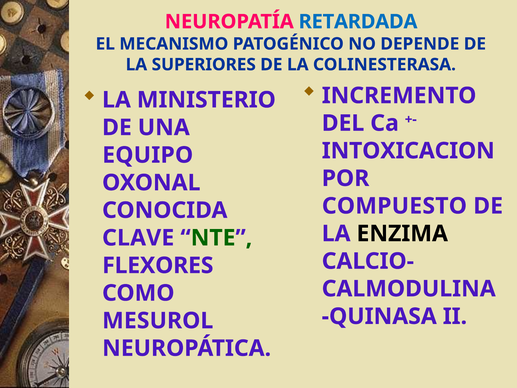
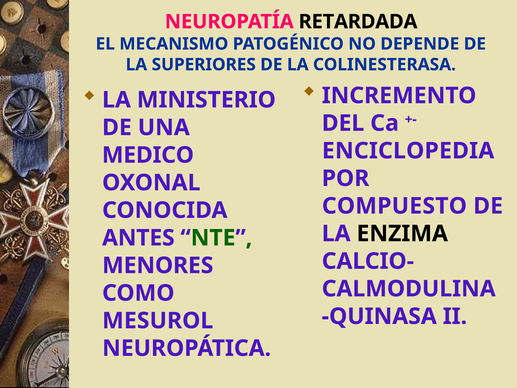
RETARDADA colour: blue -> black
INTOXICACION: INTOXICACION -> ENCICLOPEDIA
EQUIPO: EQUIPO -> MEDICO
CLAVE: CLAVE -> ANTES
FLEXORES: FLEXORES -> MENORES
